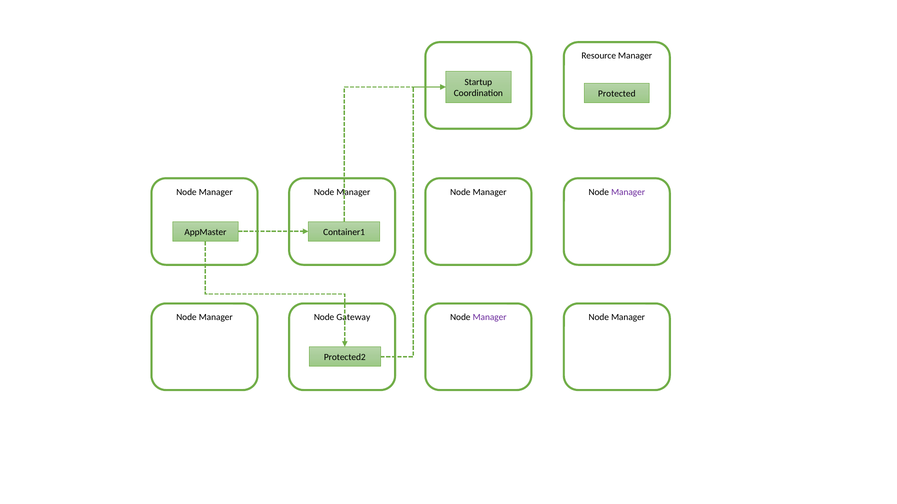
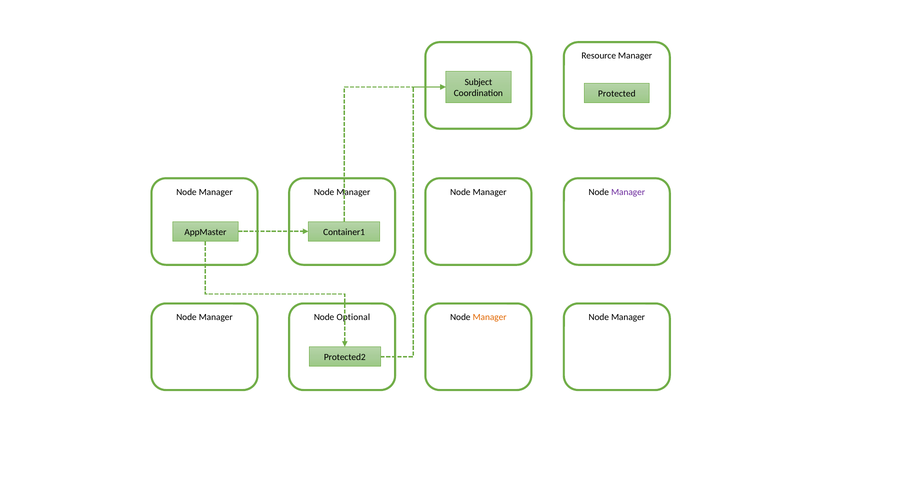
Startup: Startup -> Subject
Gateway: Gateway -> Optional
Manager at (490, 318) colour: purple -> orange
